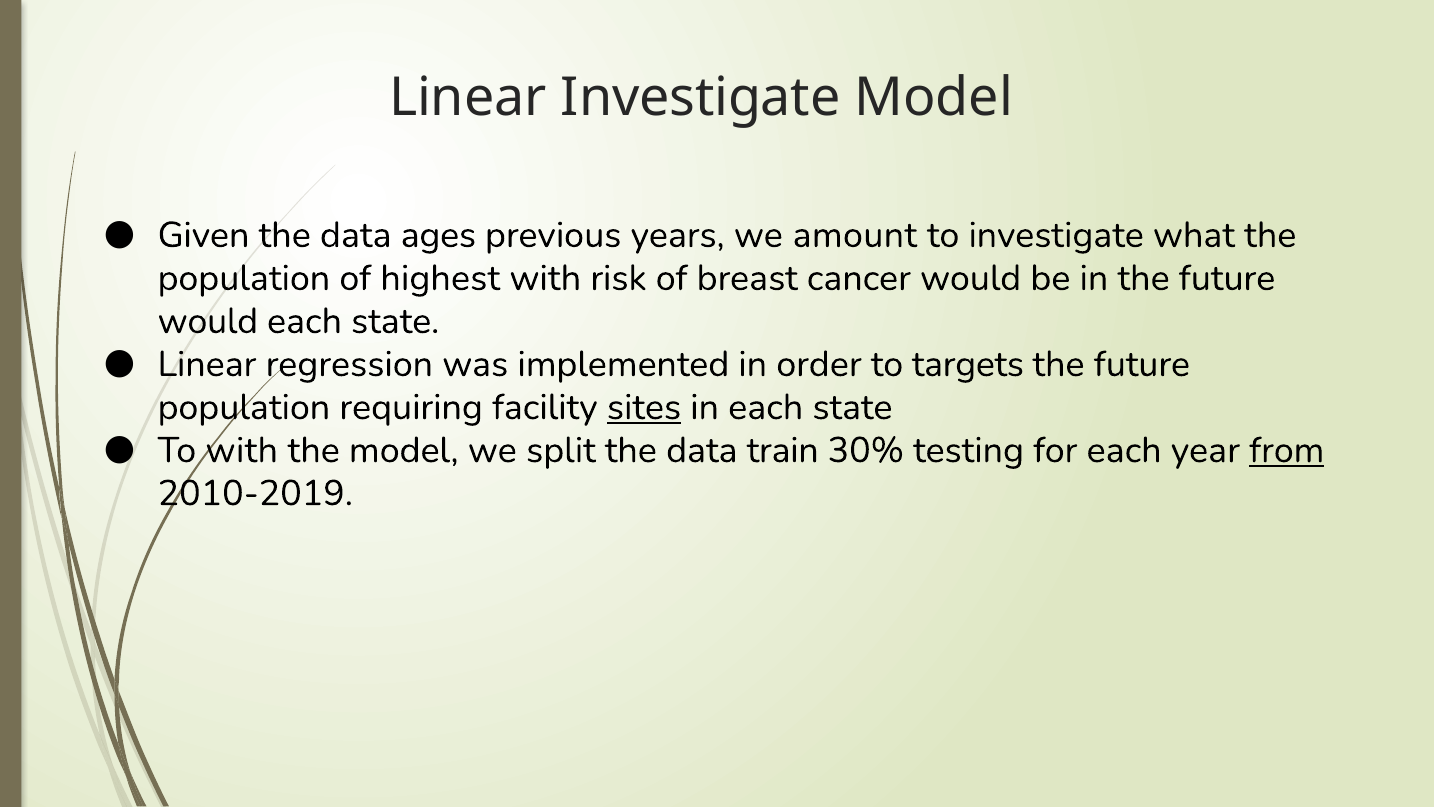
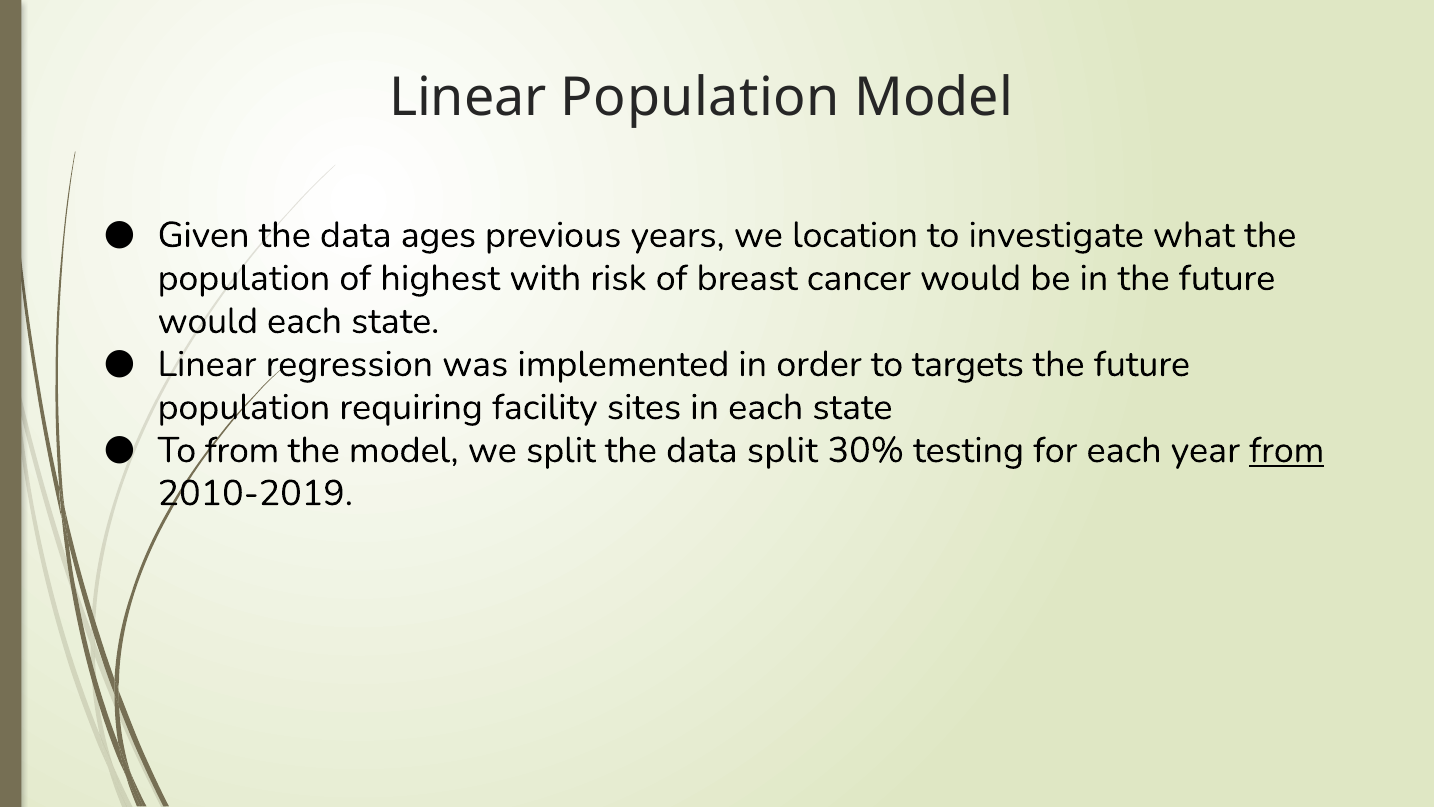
Linear Investigate: Investigate -> Population
amount: amount -> location
sites underline: present -> none
To with: with -> from
data train: train -> split
